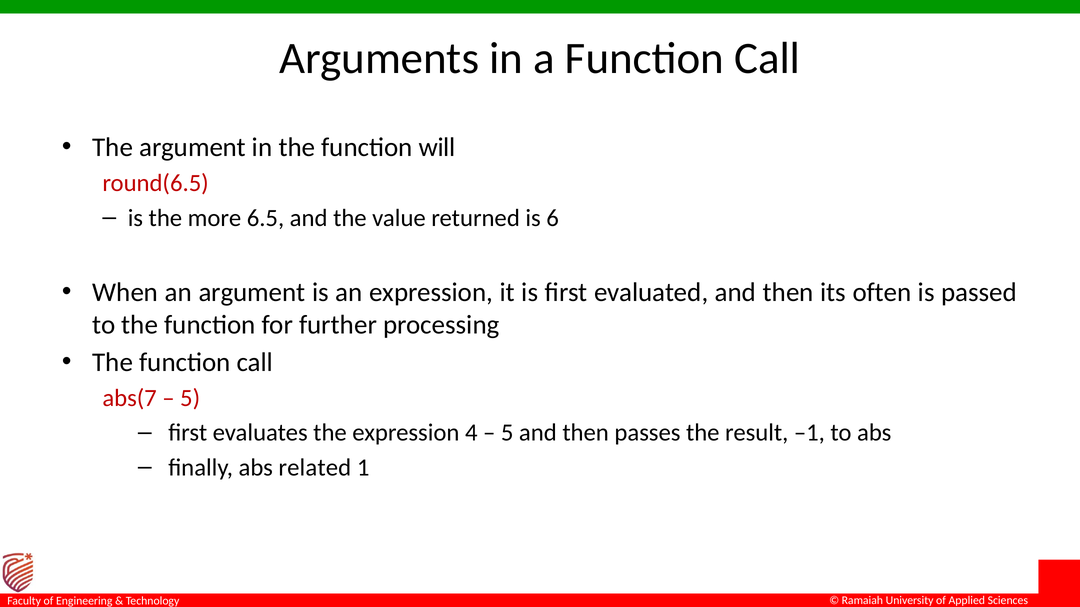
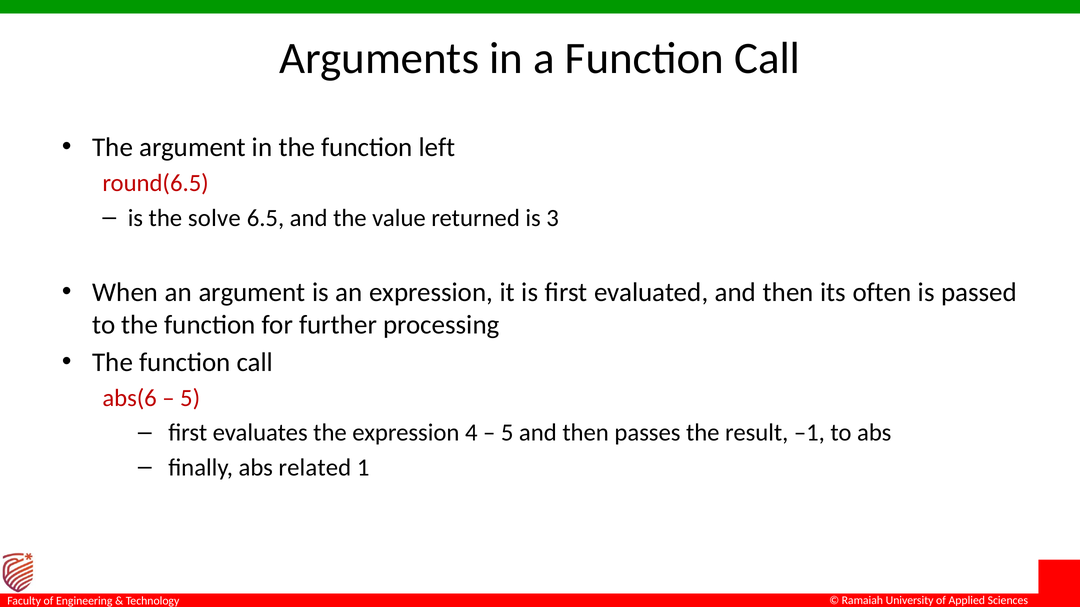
will: will -> left
more: more -> solve
6: 6 -> 3
abs(7: abs(7 -> abs(6
